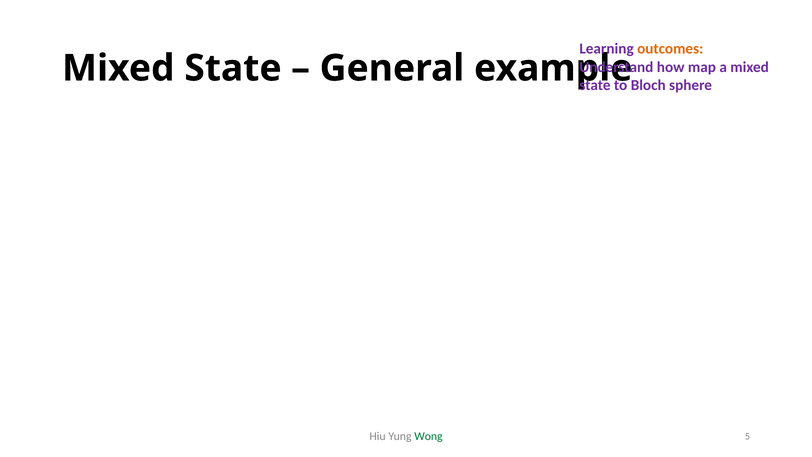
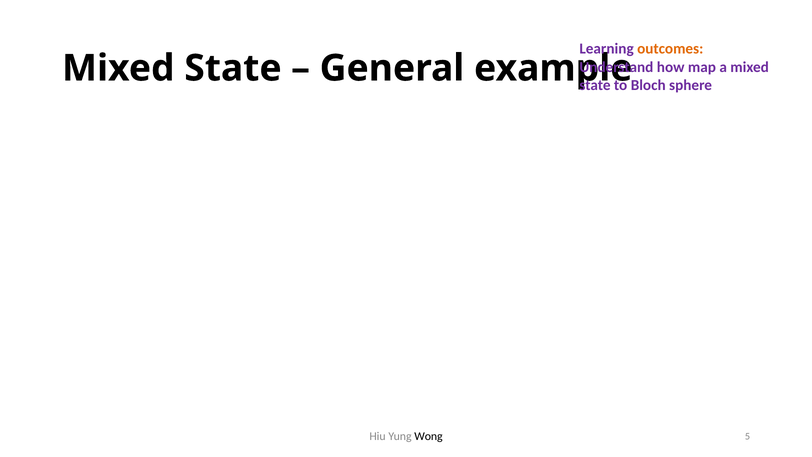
Wong colour: green -> black
